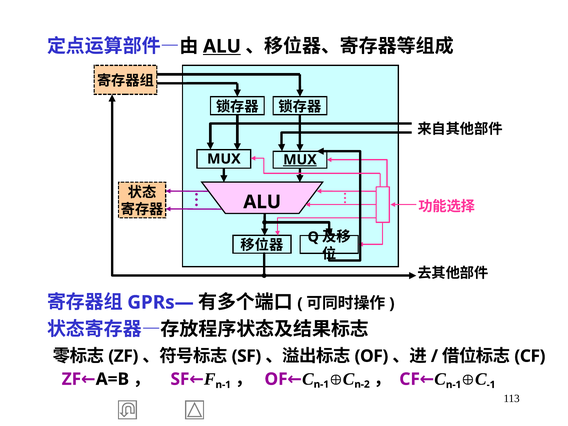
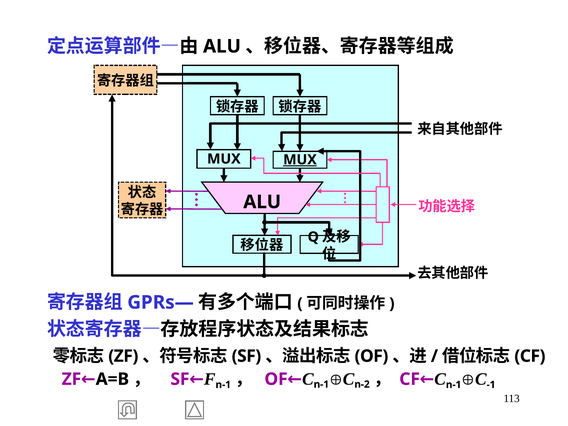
ALU at (222, 46) underline: present -> none
